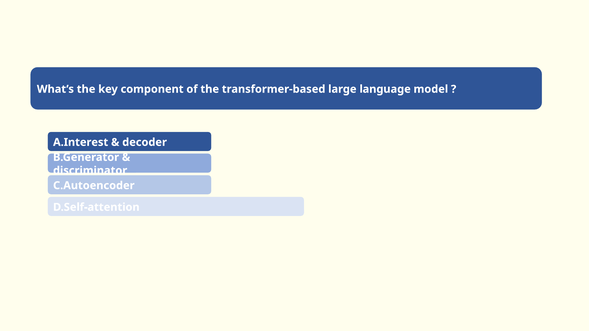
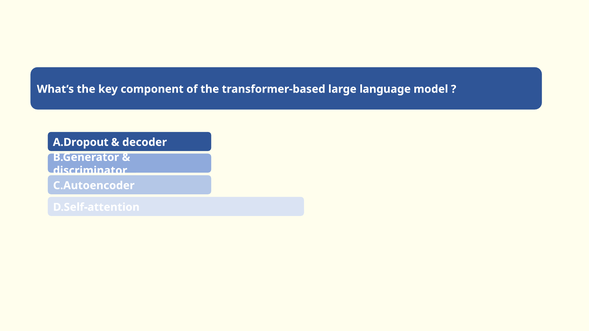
A.Interest: A.Interest -> A.Dropout
